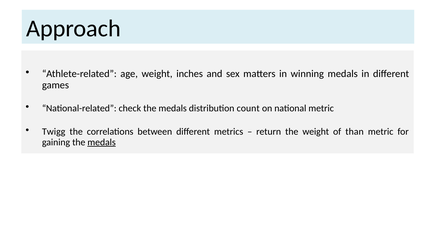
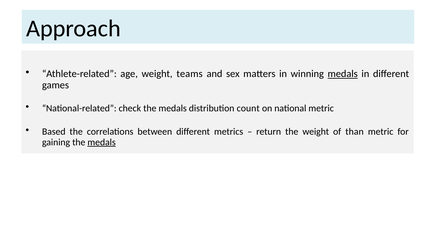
inches: inches -> teams
medals at (343, 74) underline: none -> present
Twigg: Twigg -> Based
